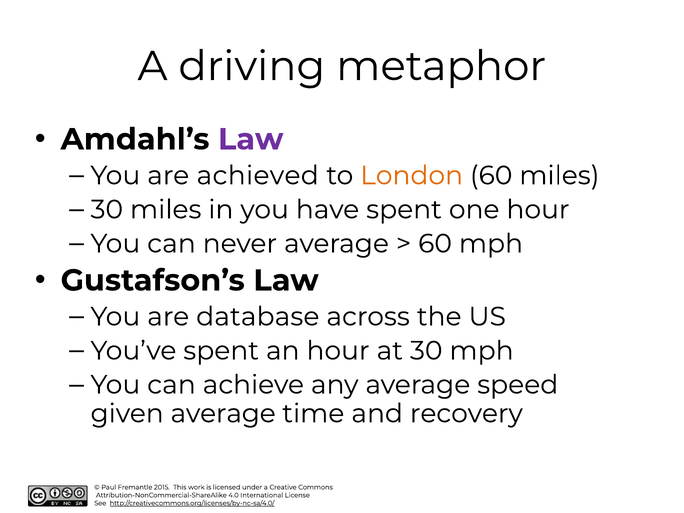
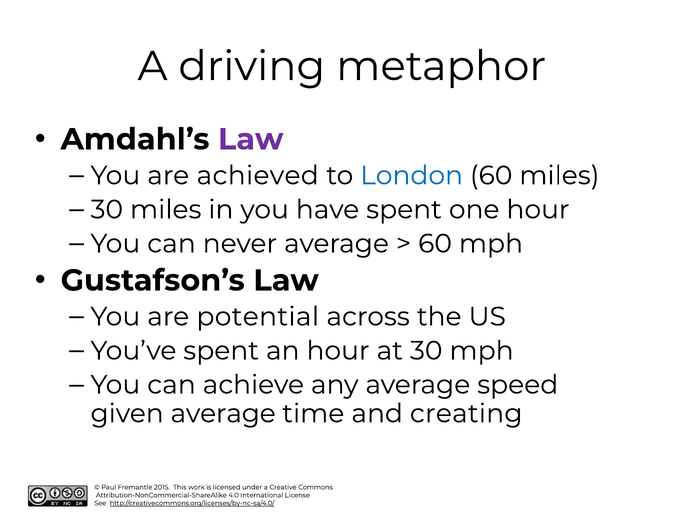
London colour: orange -> blue
database: database -> potential
recovery: recovery -> creating
